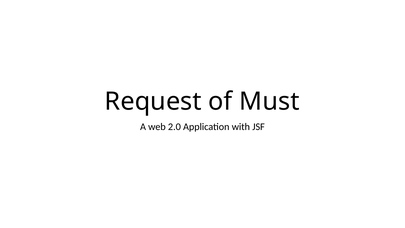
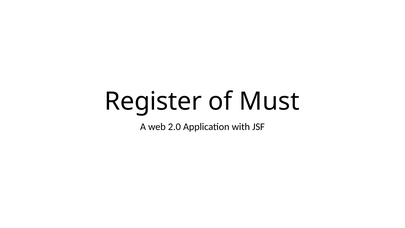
Request: Request -> Register
